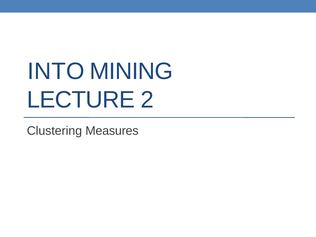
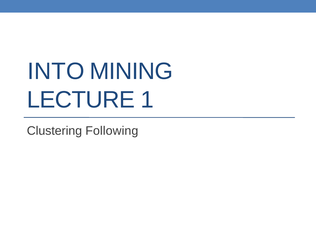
2: 2 -> 1
Measures: Measures -> Following
